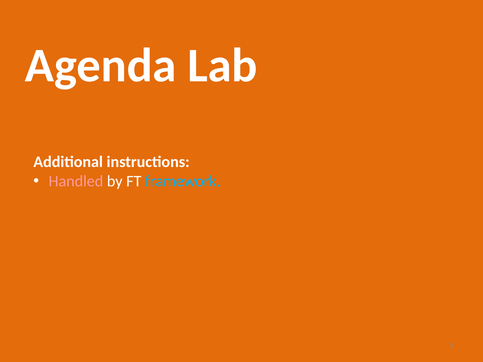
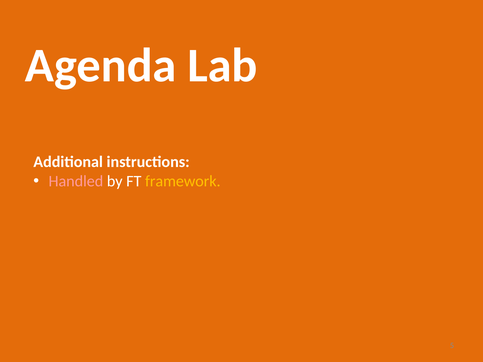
framework colour: light blue -> yellow
